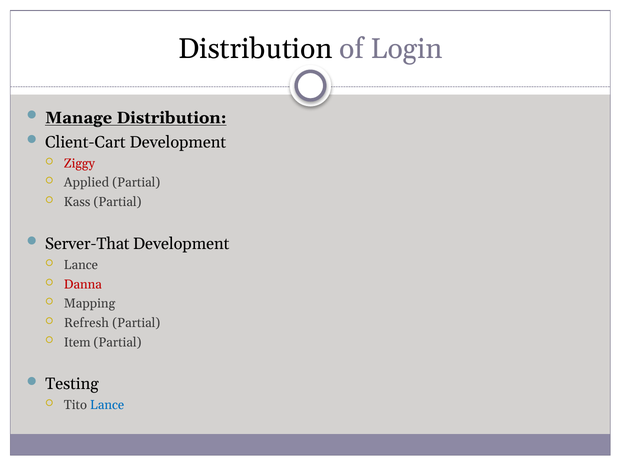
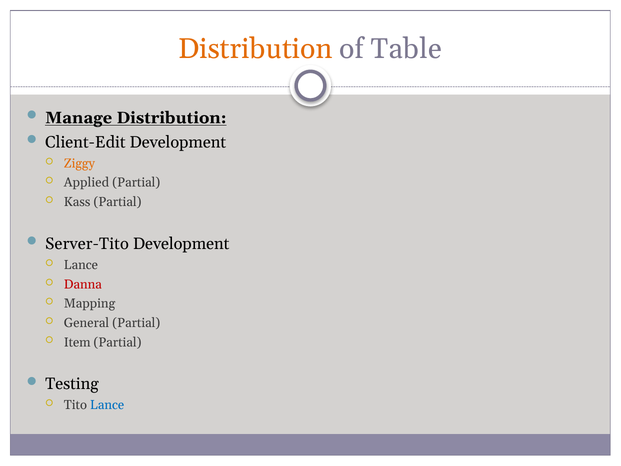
Distribution at (255, 49) colour: black -> orange
Login: Login -> Table
Client-Cart: Client-Cart -> Client-Edit
Ziggy colour: red -> orange
Server-That: Server-That -> Server-Tito
Refresh: Refresh -> General
